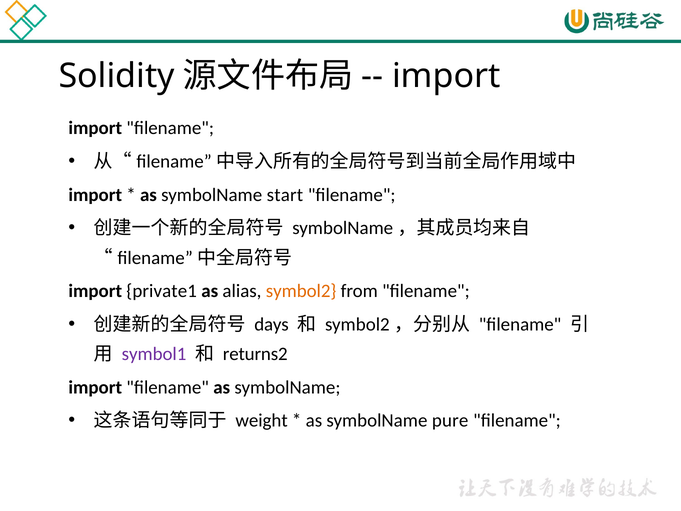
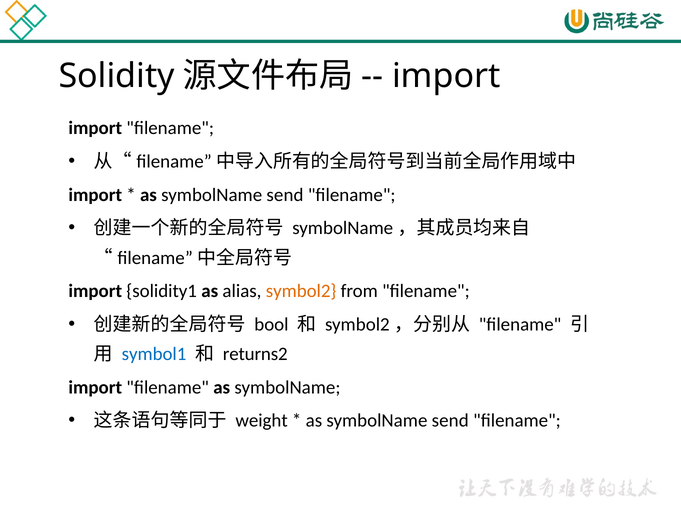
start at (285, 195): start -> send
private1: private1 -> solidity1
days: days -> bool
symbol1 colour: purple -> blue
pure at (450, 421): pure -> send
